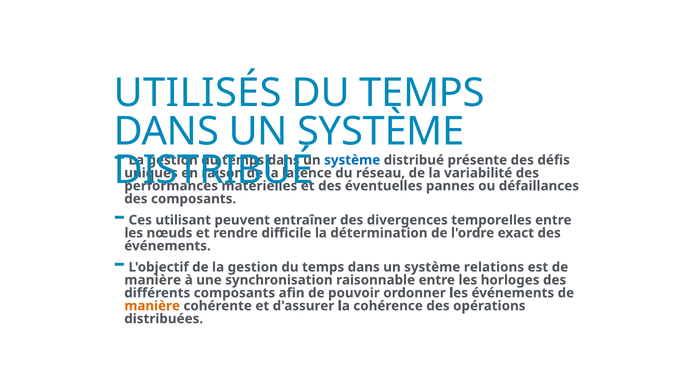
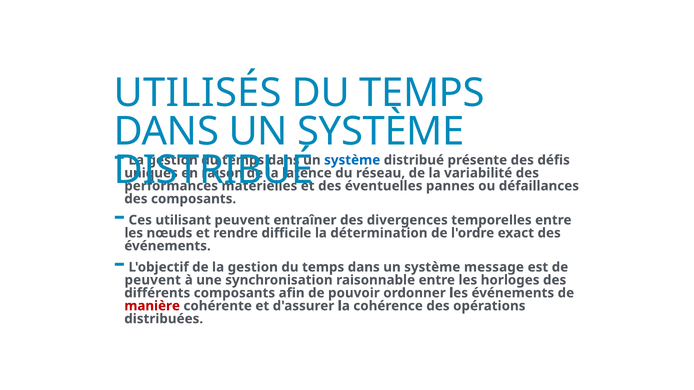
relations: relations -> message
manière at (153, 280): manière -> peuvent
manière at (152, 306) colour: orange -> red
